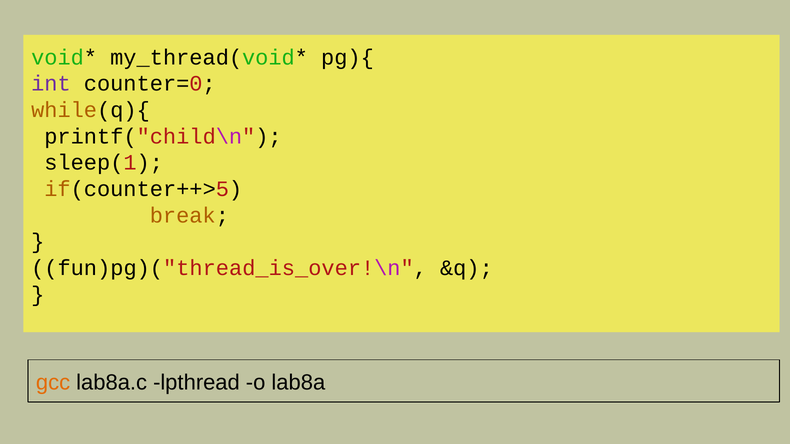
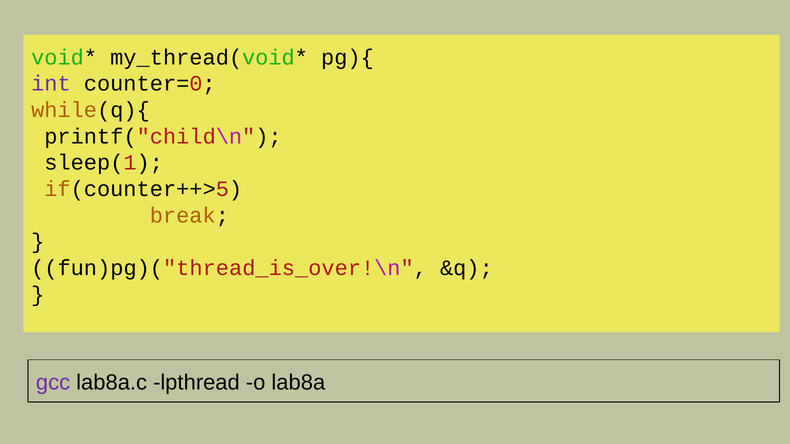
gcc colour: orange -> purple
